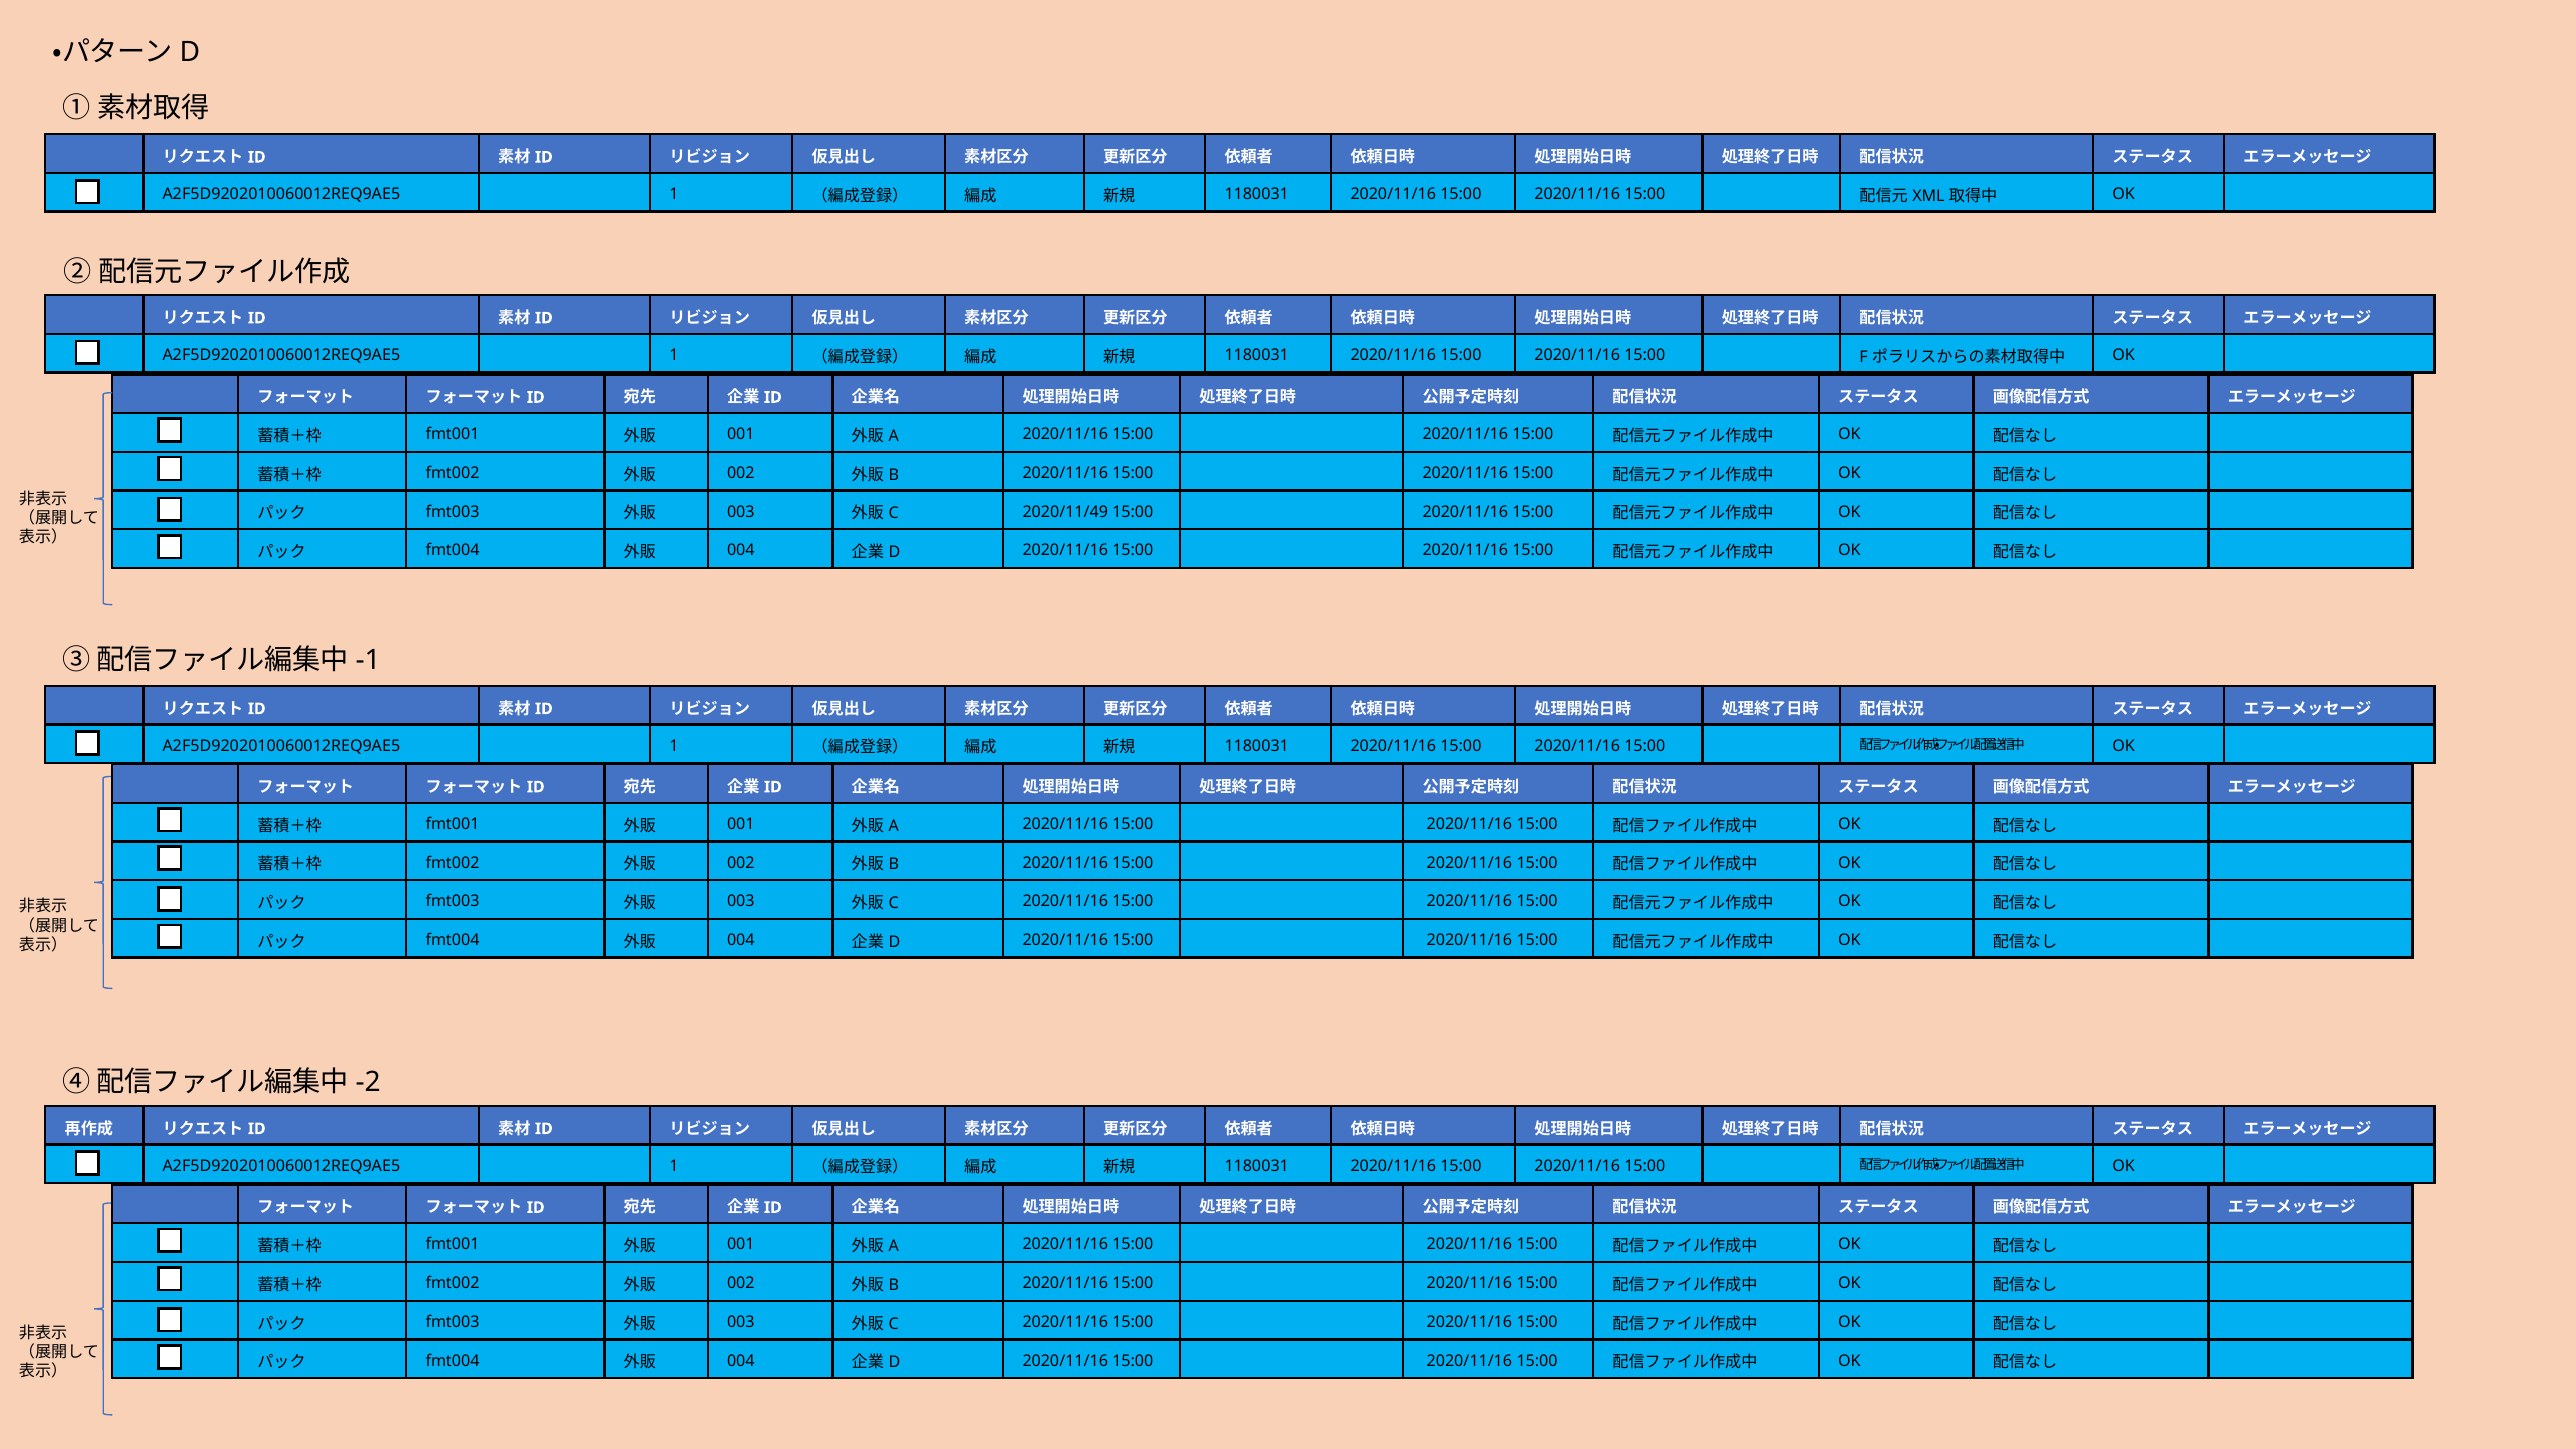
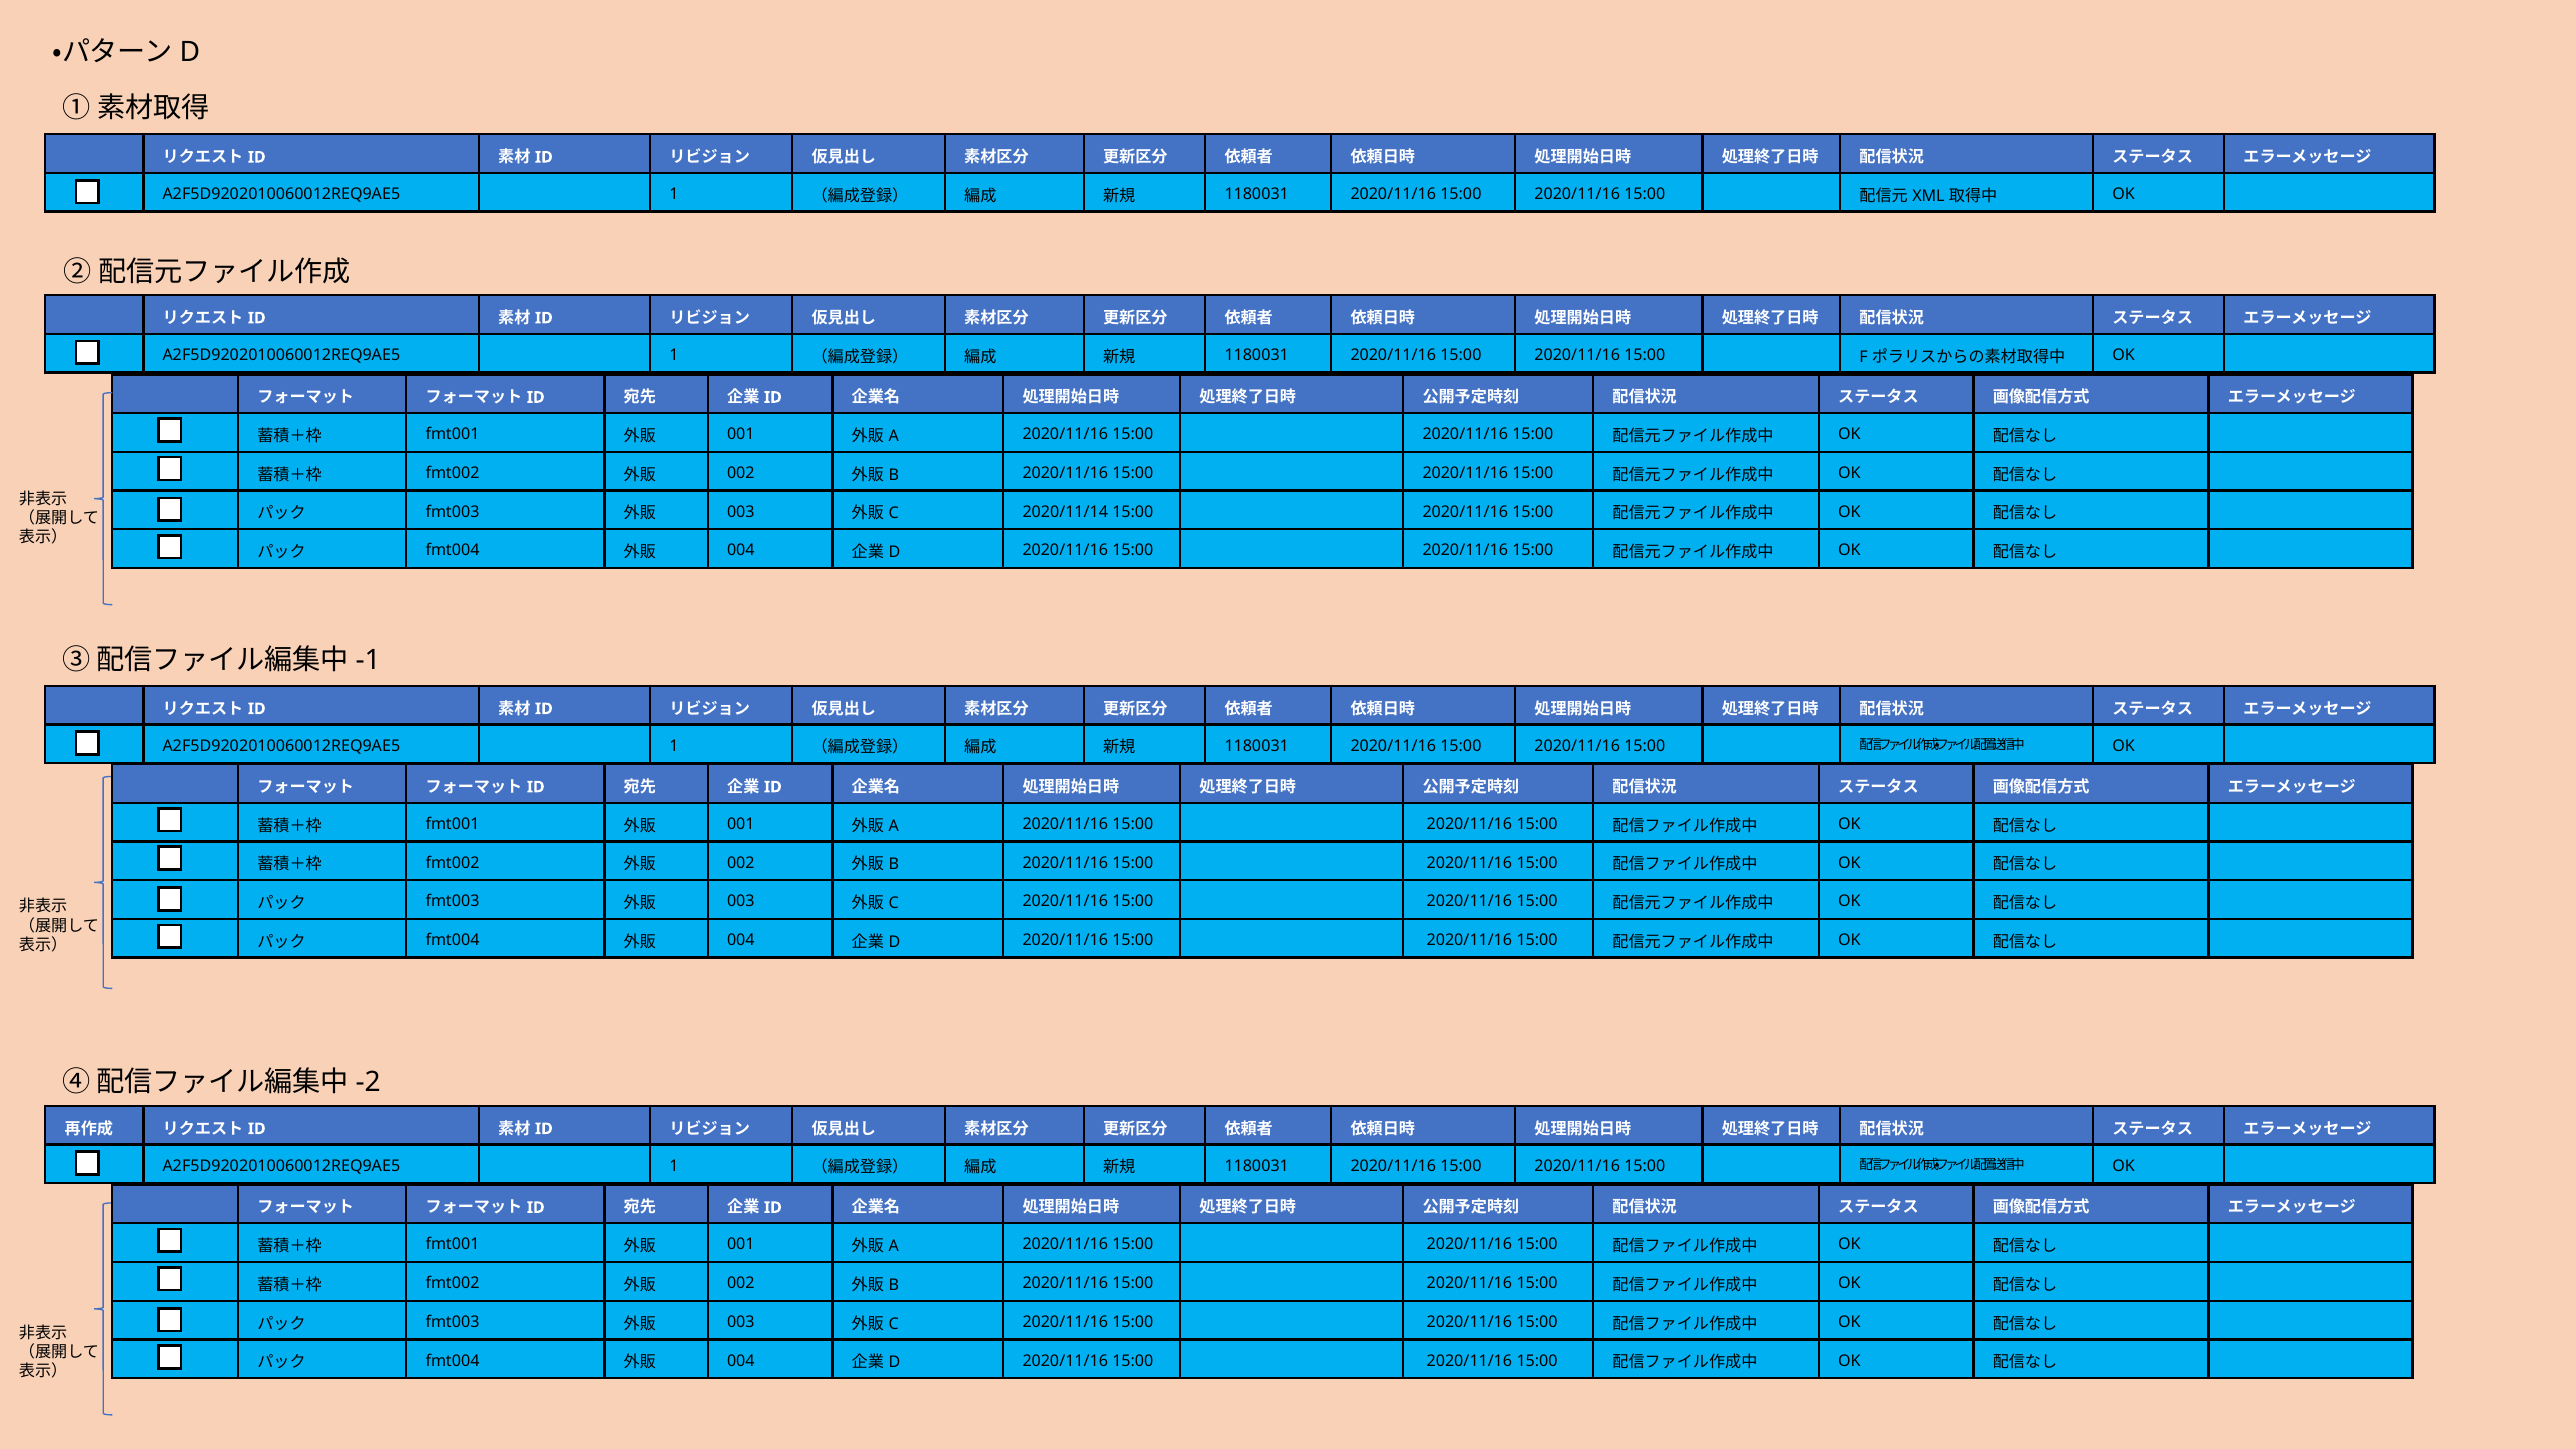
2020/11/49: 2020/11/49 -> 2020/11/14
